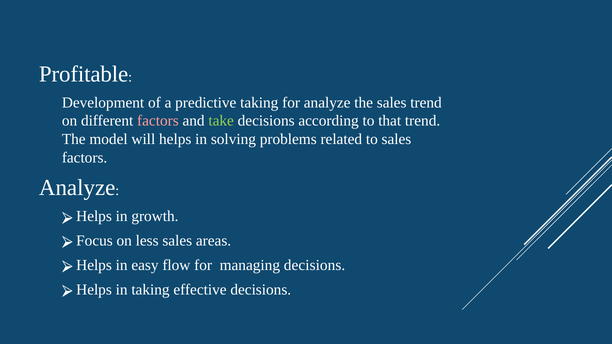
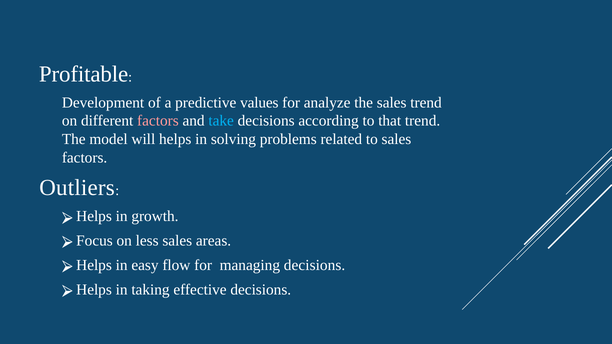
predictive taking: taking -> values
take colour: light green -> light blue
Analyze at (77, 188): Analyze -> Outliers
